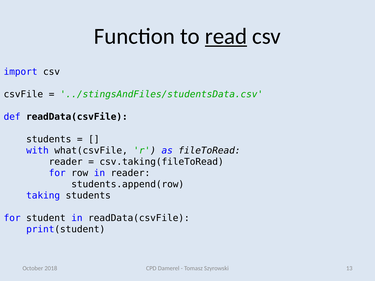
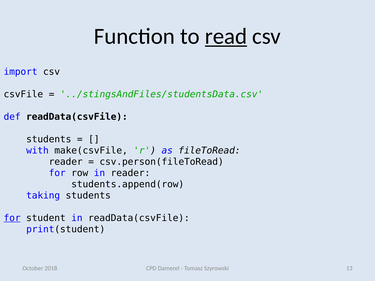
what(csvFile: what(csvFile -> make(csvFile
csv.taking(fileToRead: csv.taking(fileToRead -> csv.person(fileToRead
for at (12, 218) underline: none -> present
